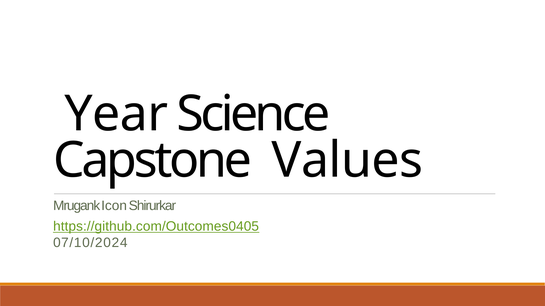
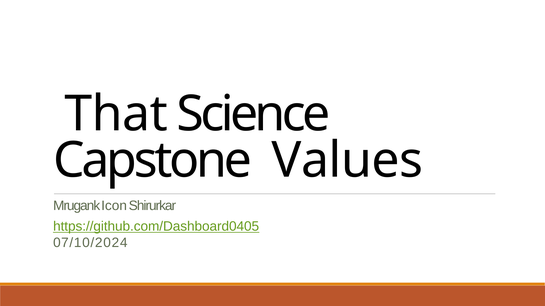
Year: Year -> That
https://github.com/Outcomes0405: https://github.com/Outcomes0405 -> https://github.com/Dashboard0405
